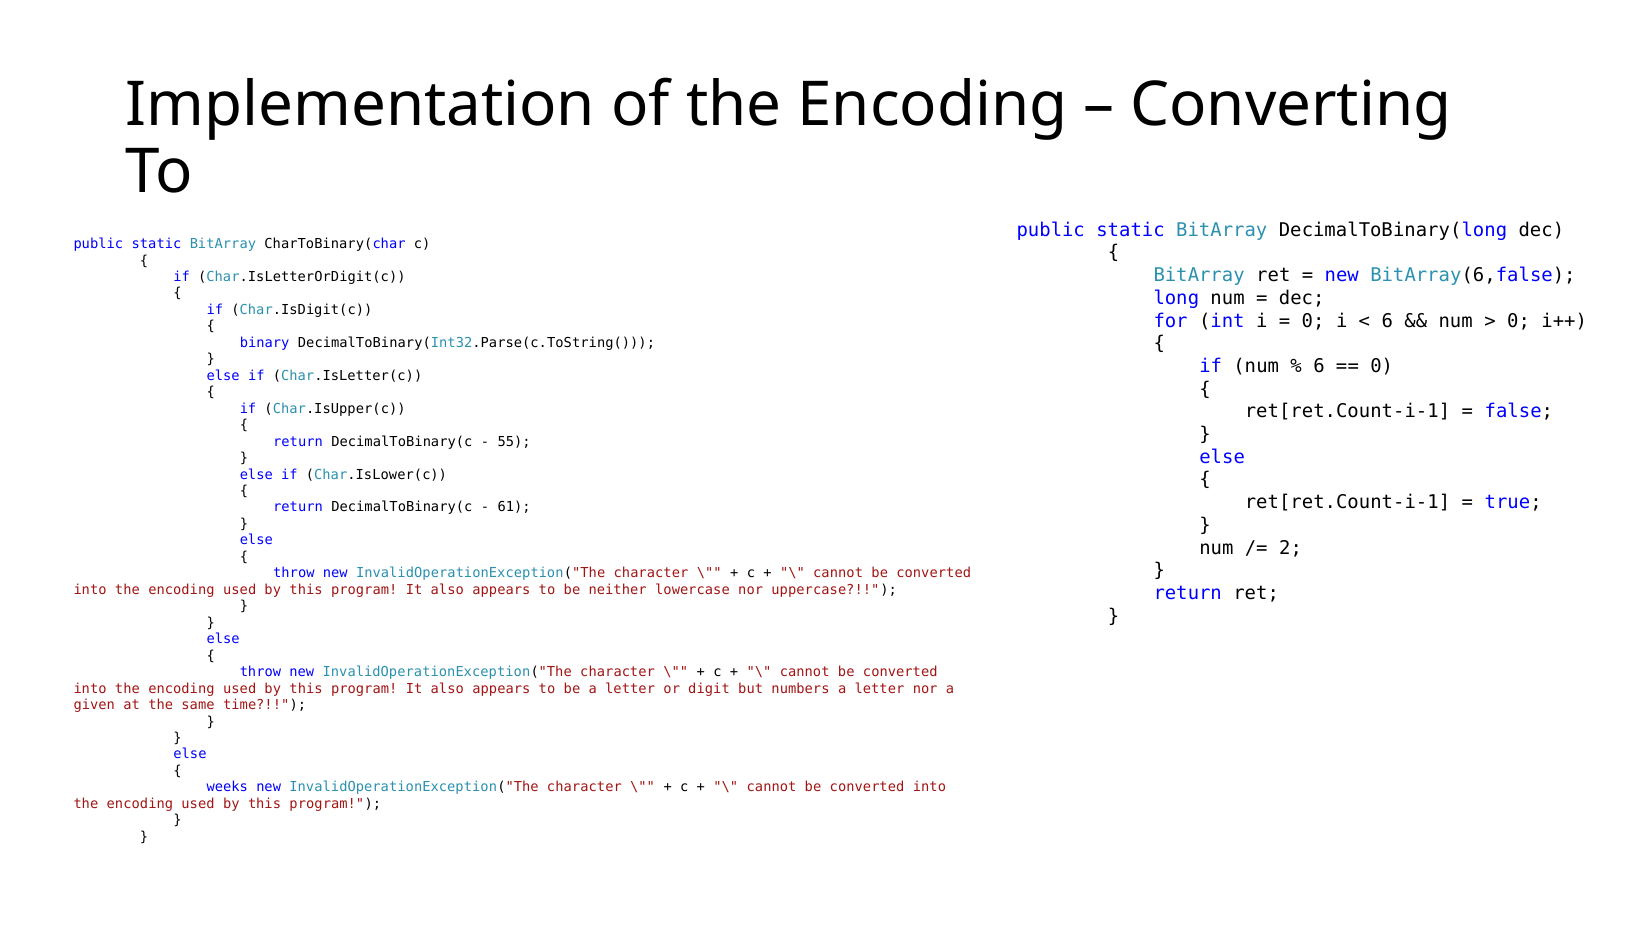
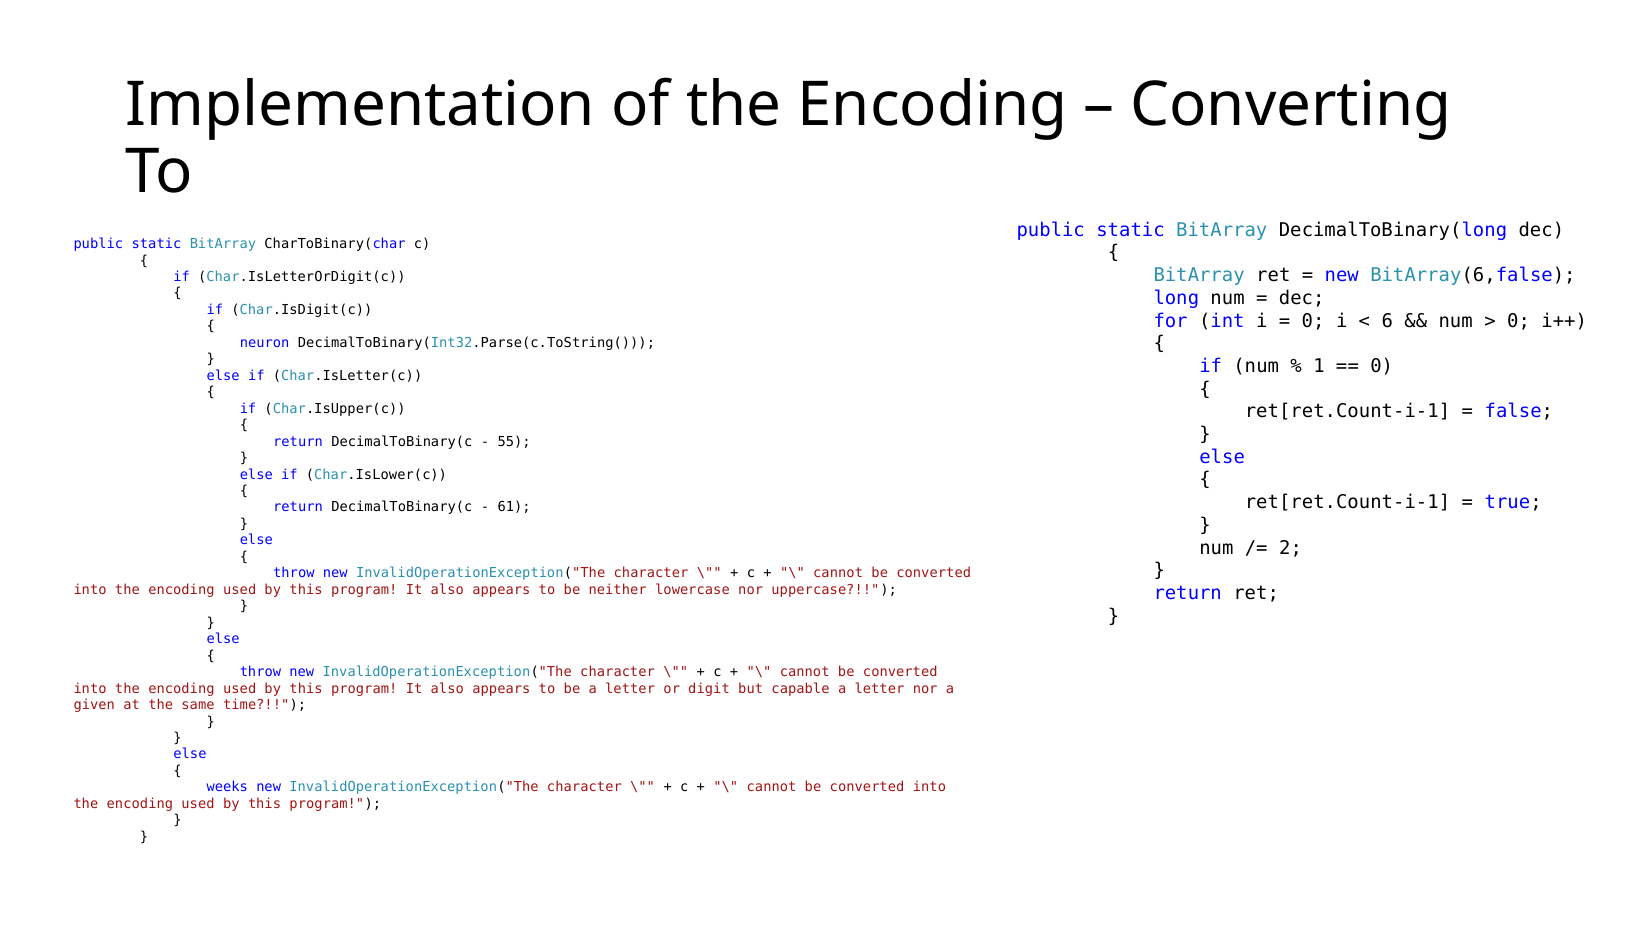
binary: binary -> neuron
6 at (1319, 366): 6 -> 1
numbers: numbers -> capable
